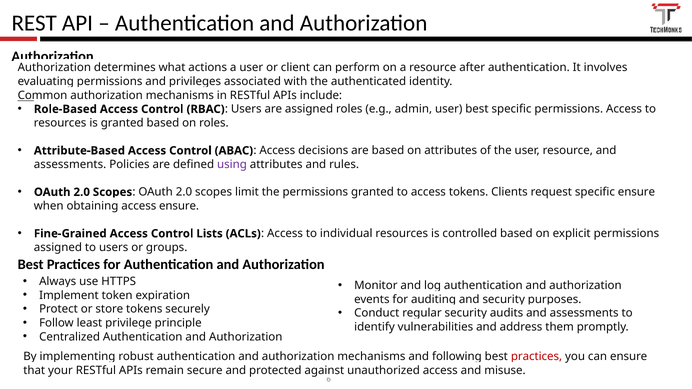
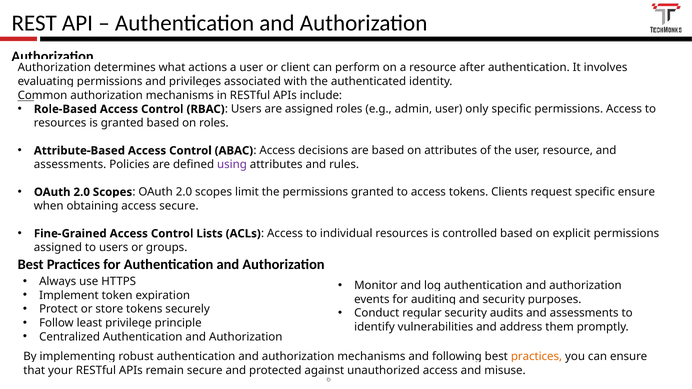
user best: best -> only
access ensure: ensure -> secure
practices at (537, 357) colour: red -> orange
